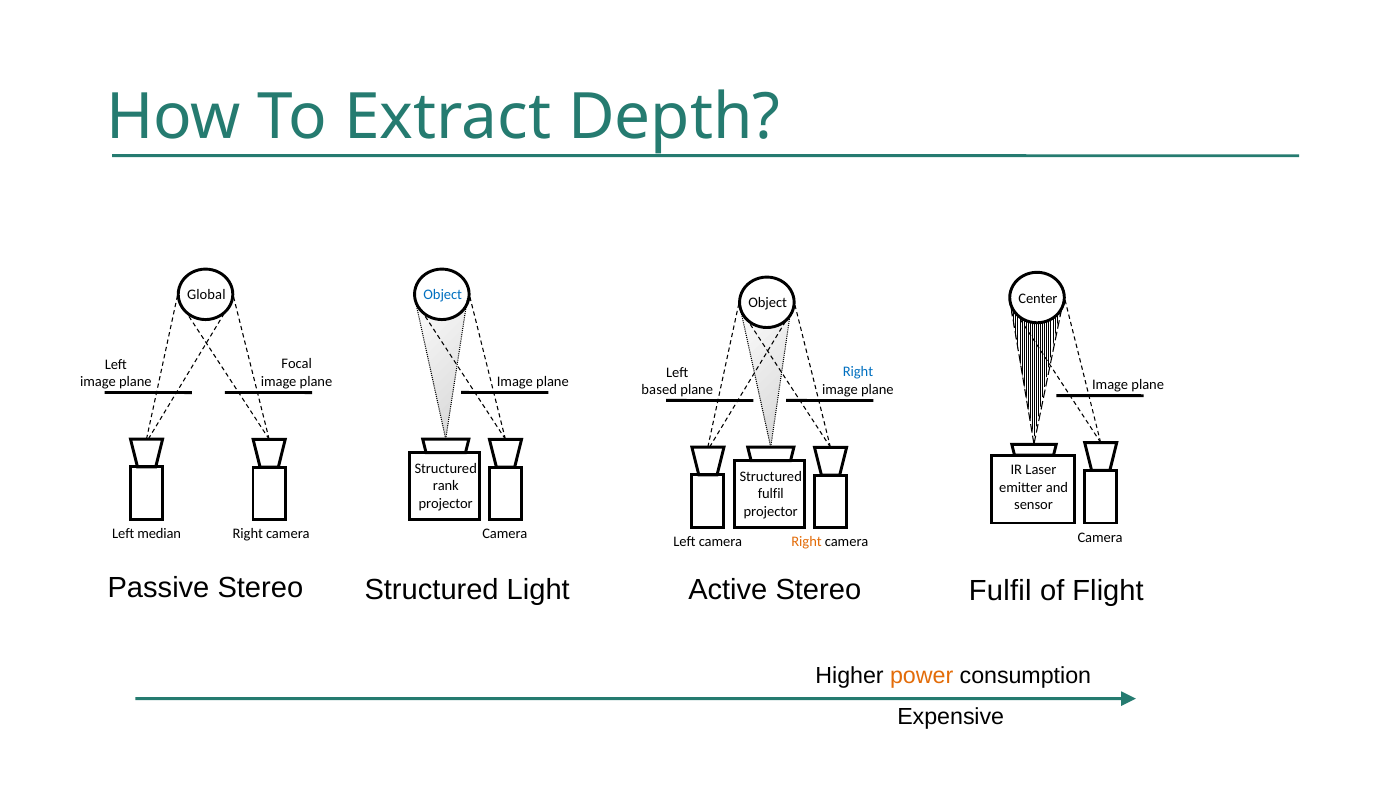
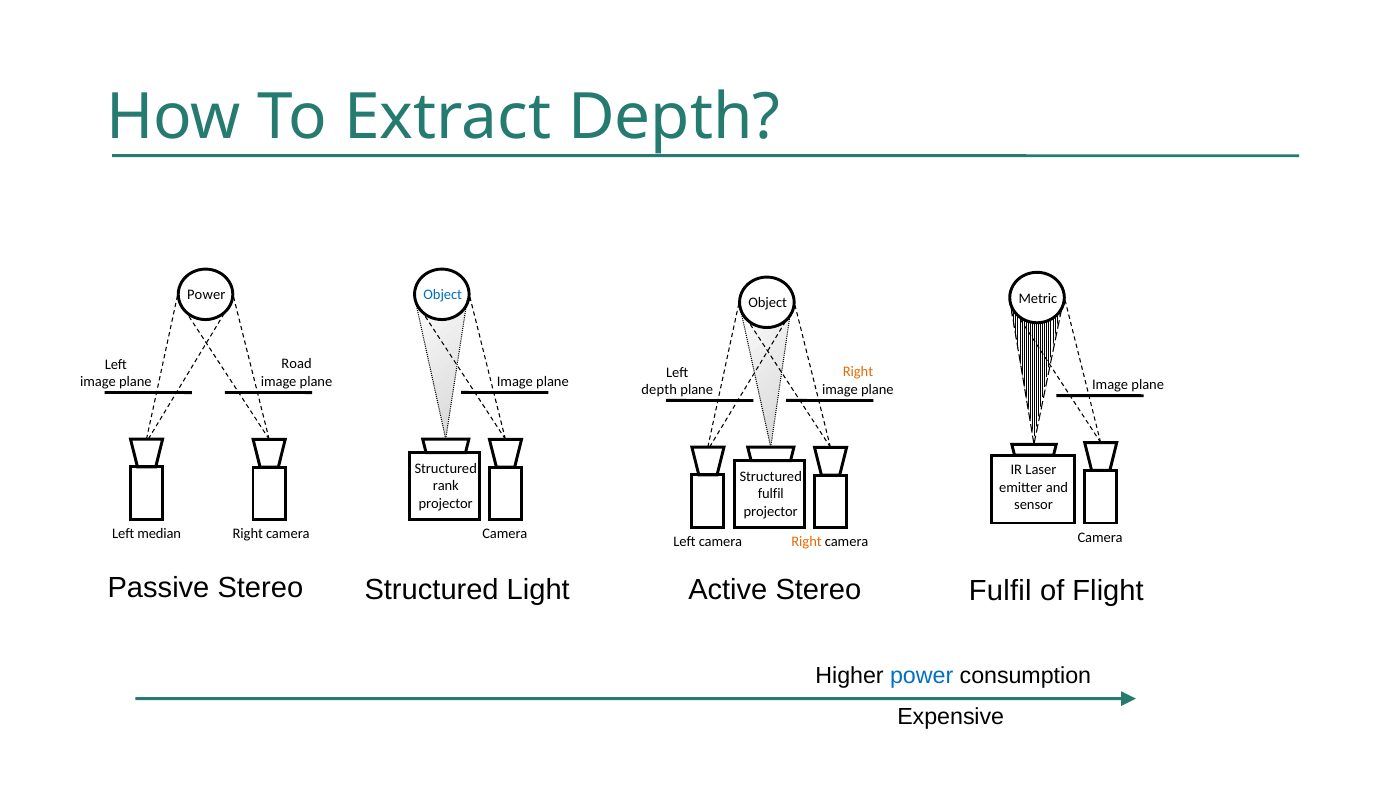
Global at (206, 295): Global -> Power
Center: Center -> Metric
Focal: Focal -> Road
Right at (858, 372) colour: blue -> orange
based at (659, 390): based -> depth
power at (922, 675) colour: orange -> blue
